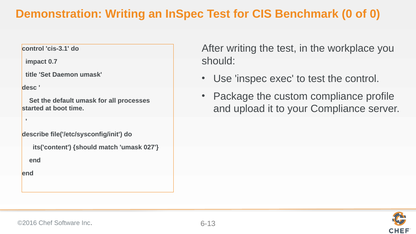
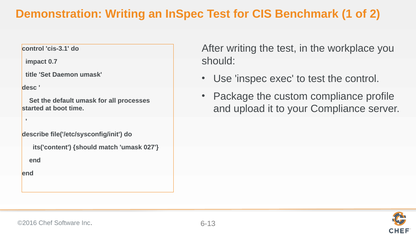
Benchmark 0: 0 -> 1
of 0: 0 -> 2
